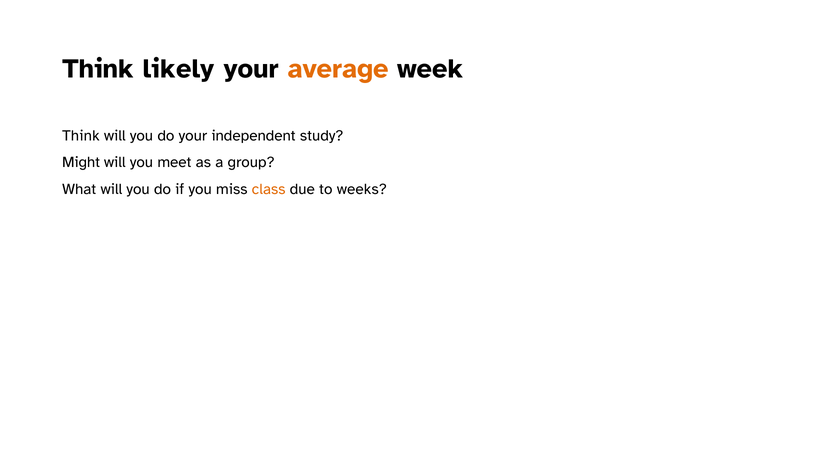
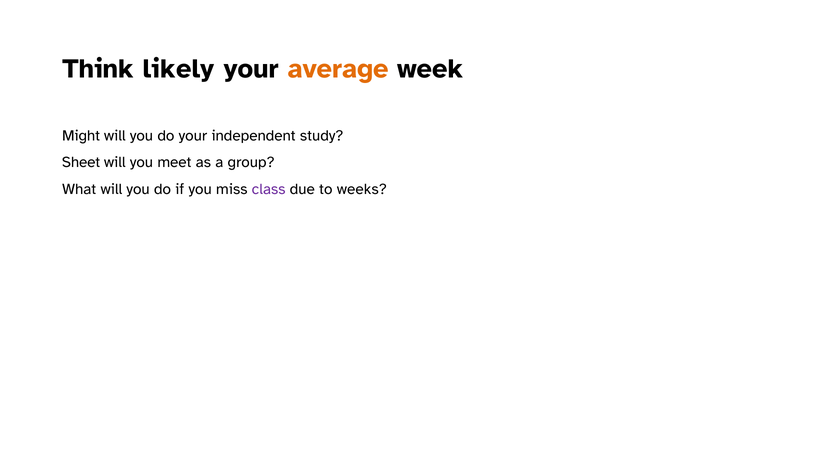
Think at (81, 135): Think -> Might
Might: Might -> Sheet
class colour: orange -> purple
